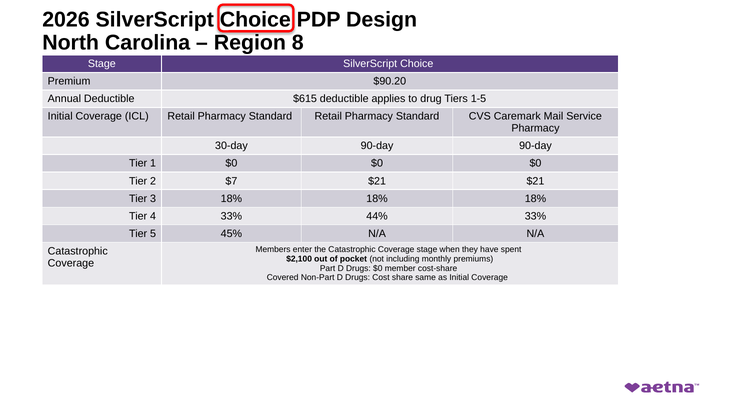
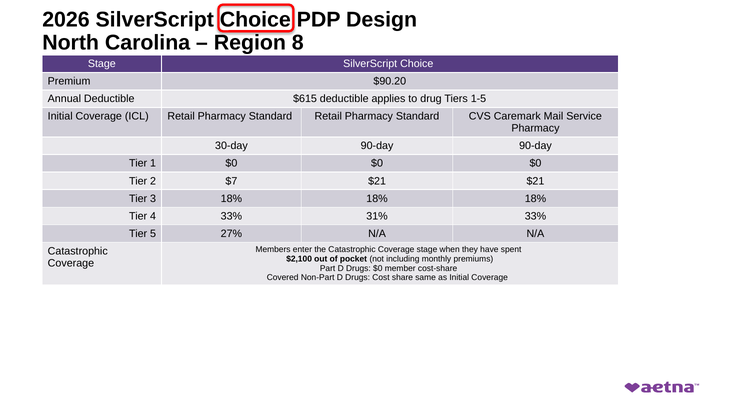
44%: 44% -> 31%
45%: 45% -> 27%
